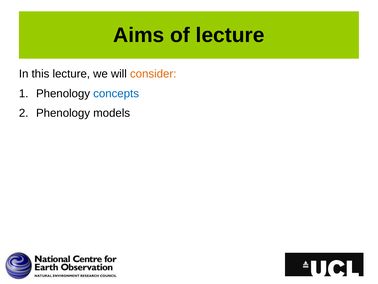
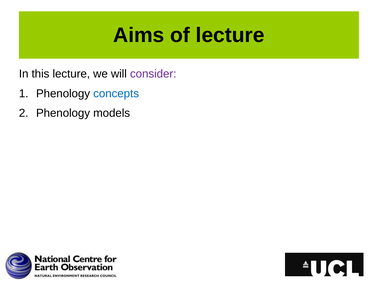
consider colour: orange -> purple
